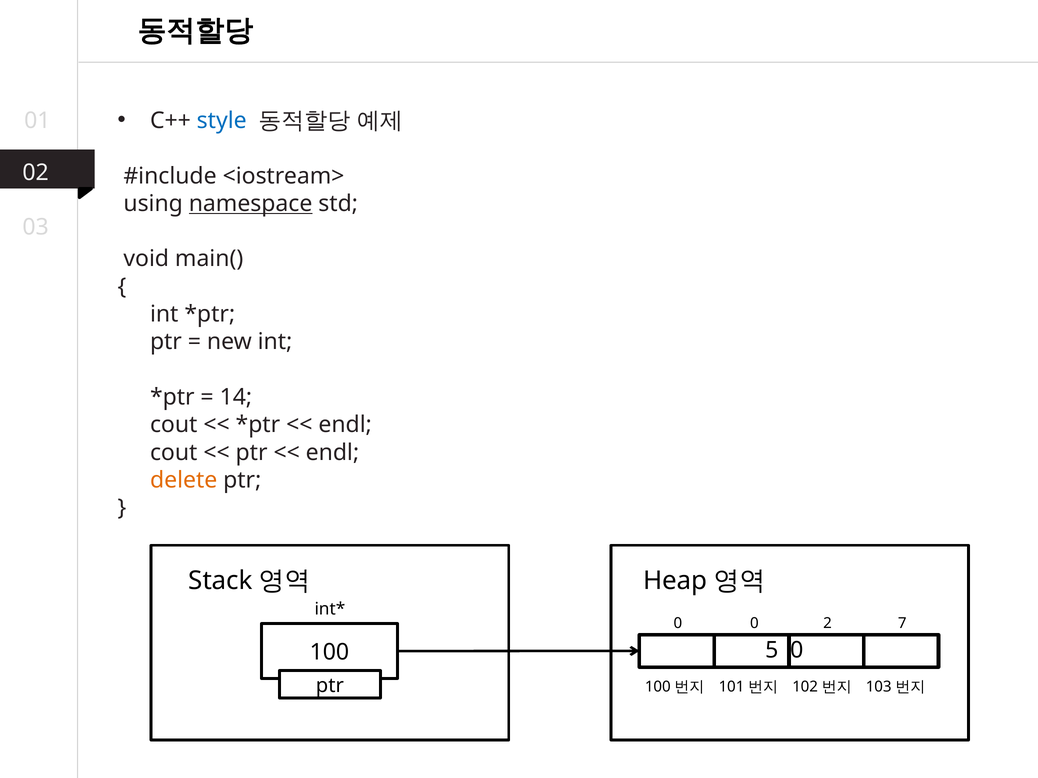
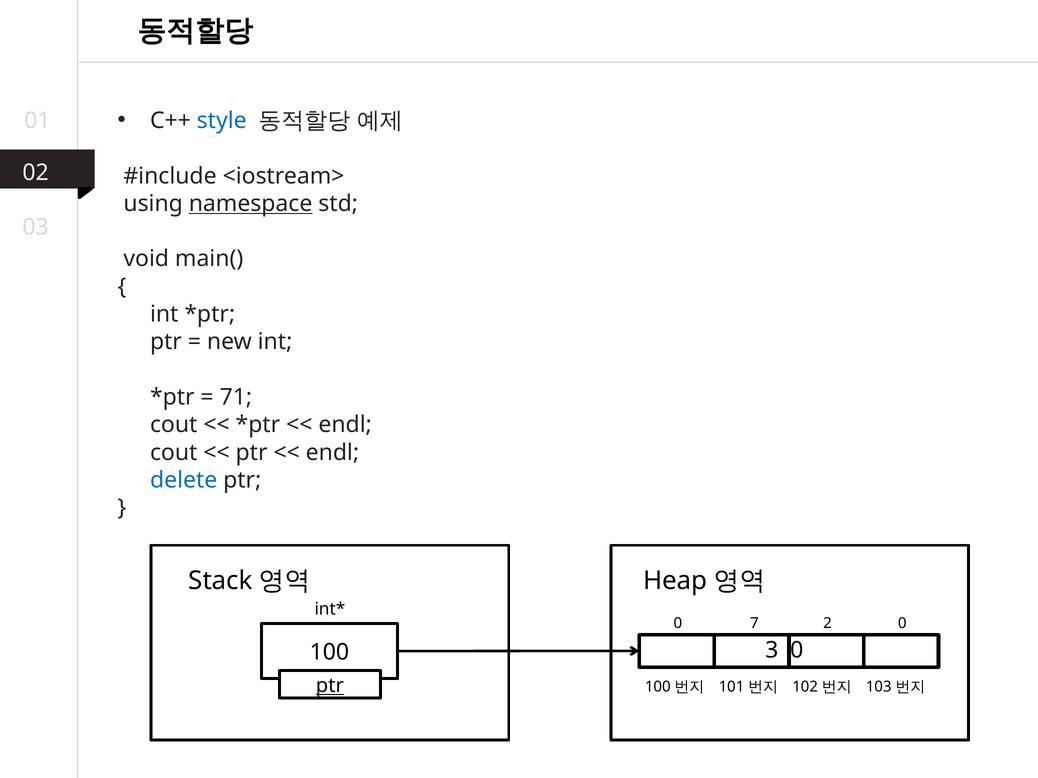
14: 14 -> 71
delete colour: orange -> blue
0 0: 0 -> 7
2 7: 7 -> 0
5: 5 -> 3
ptr at (330, 686) underline: none -> present
